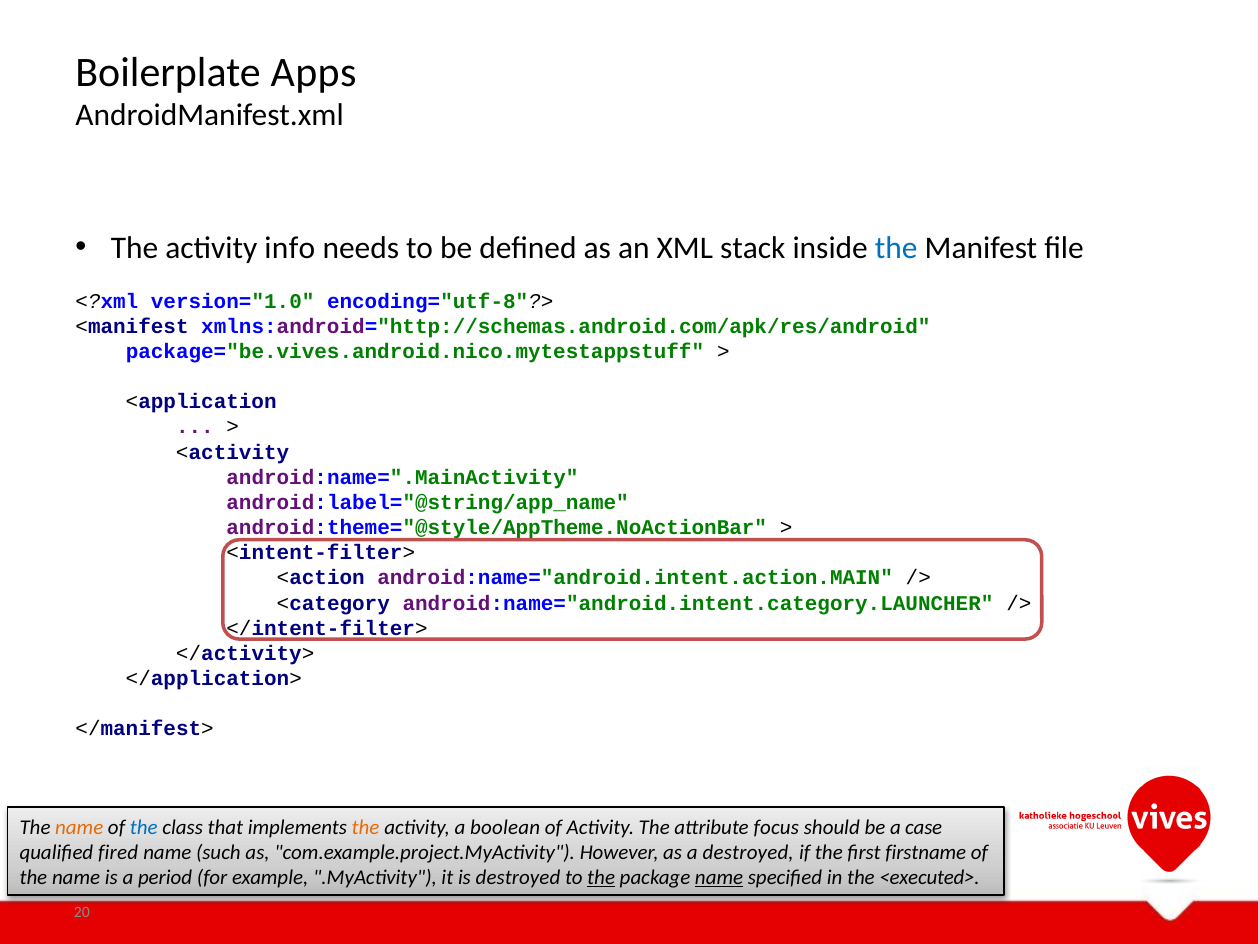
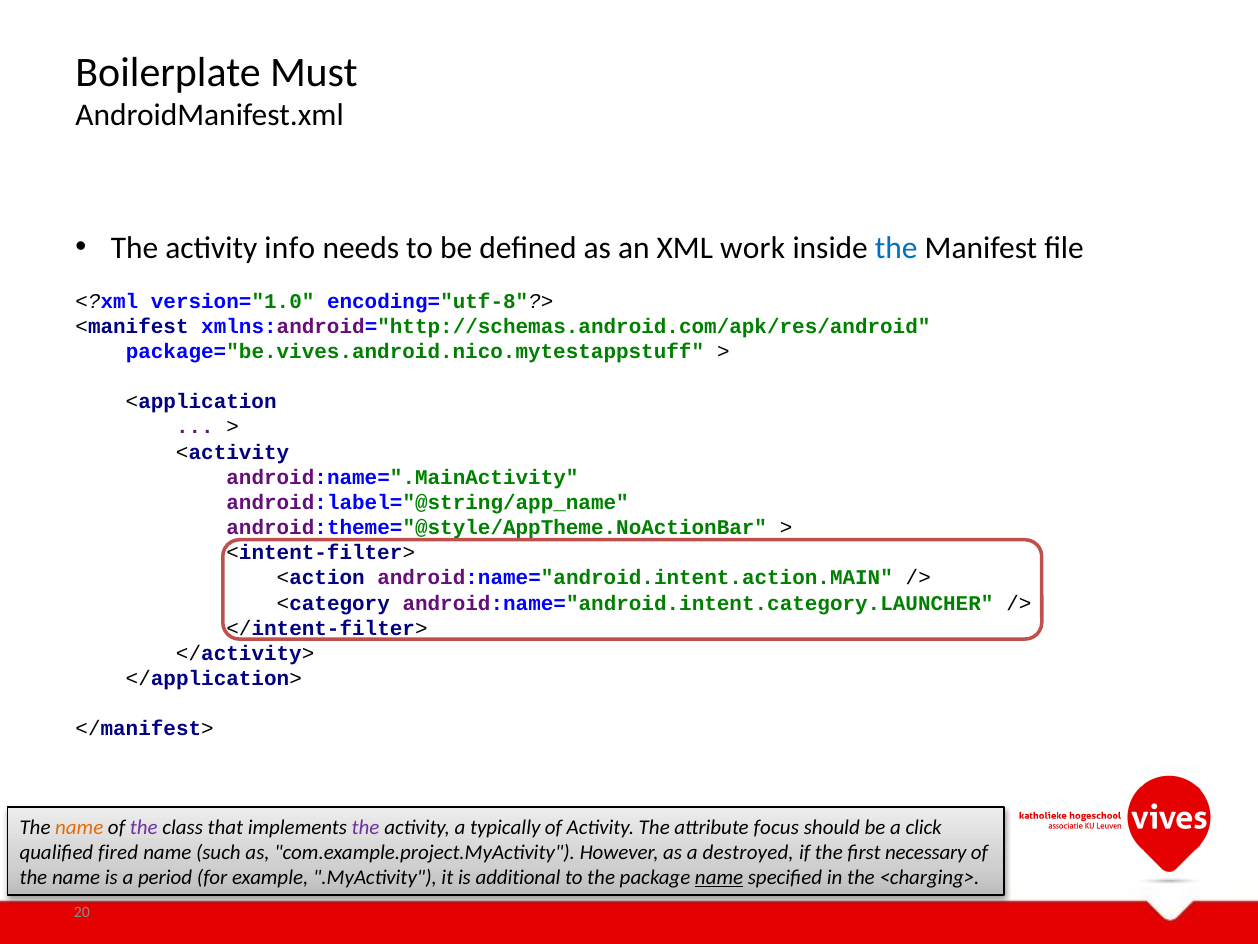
Apps: Apps -> Must
stack: stack -> work
the at (144, 827) colour: blue -> purple
the at (366, 827) colour: orange -> purple
boolean: boolean -> typically
case: case -> click
firstname: firstname -> necessary
is destroyed: destroyed -> additional
the at (601, 877) underline: present -> none
<executed>: <executed> -> <charging>
